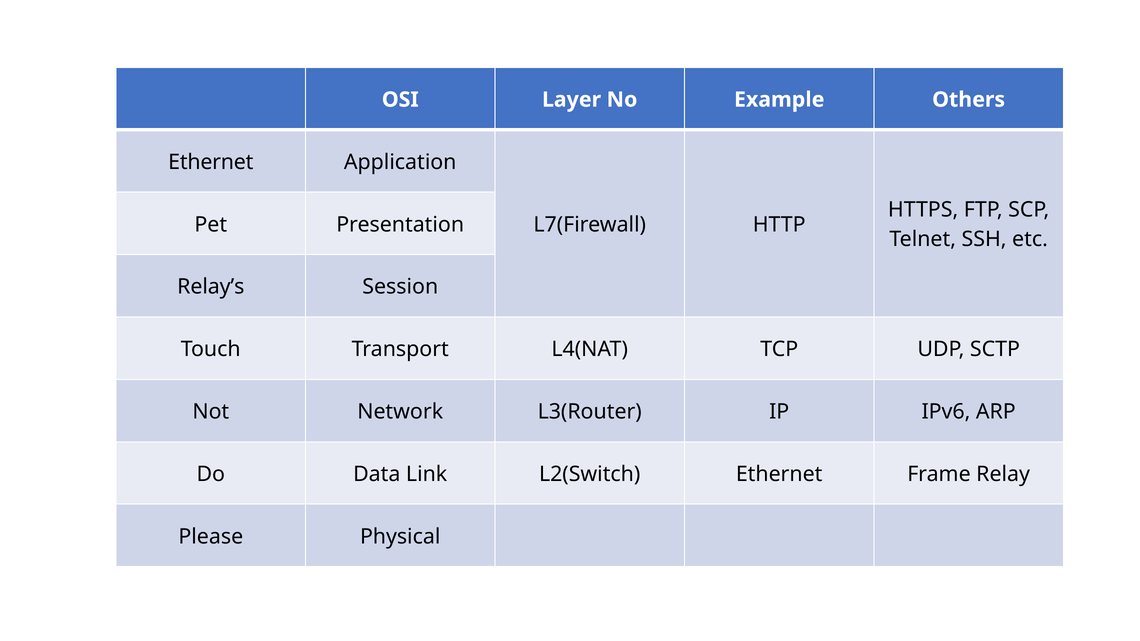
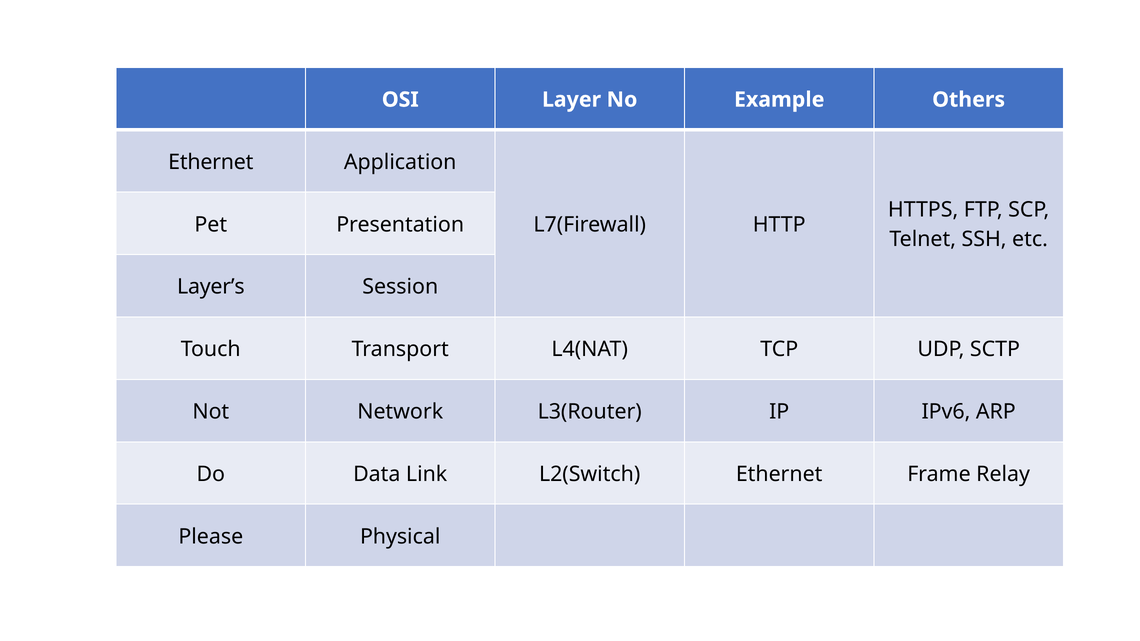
Relay’s: Relay’s -> Layer’s
